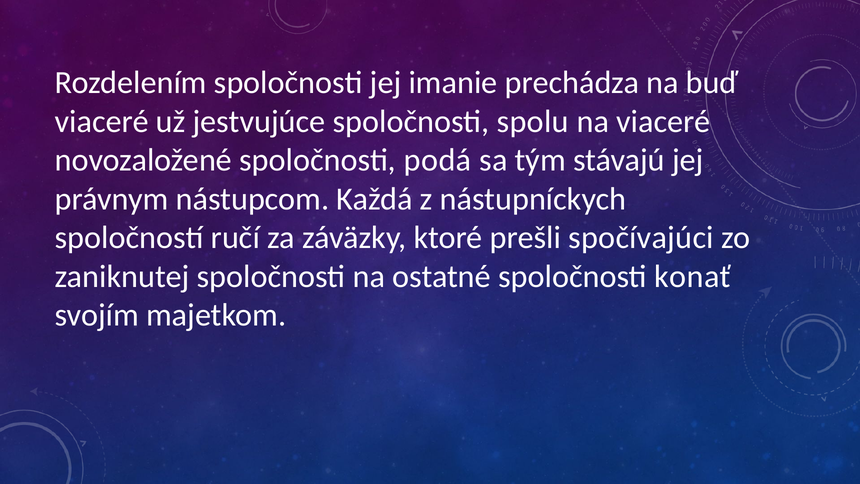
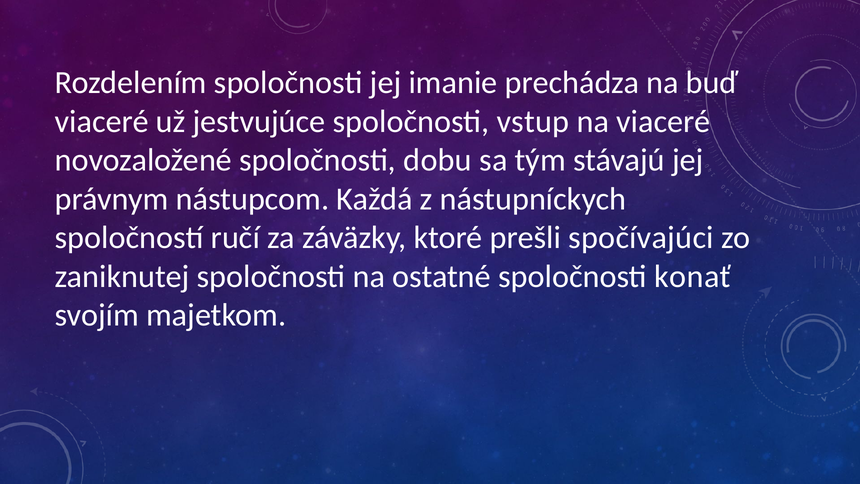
spolu: spolu -> vstup
podá: podá -> dobu
